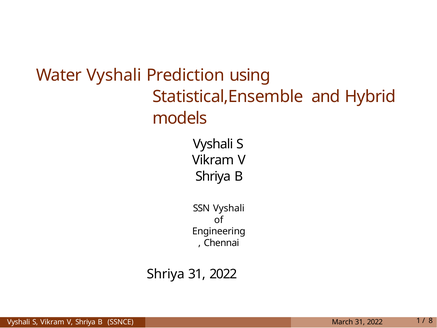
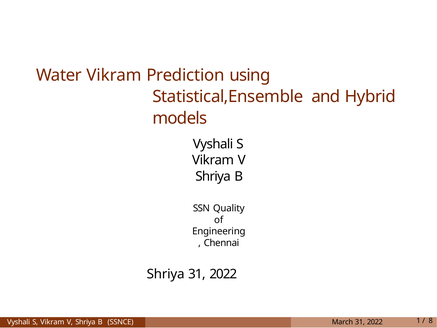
Water Vyshali: Vyshali -> Vikram
SSN Vyshali: Vyshali -> Quality
